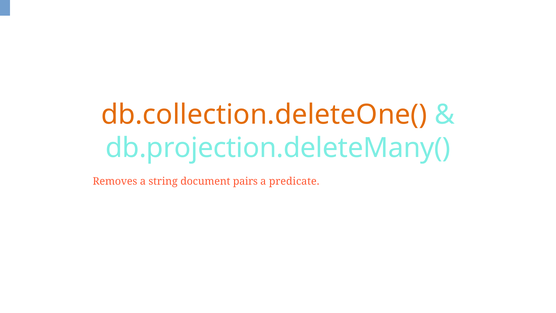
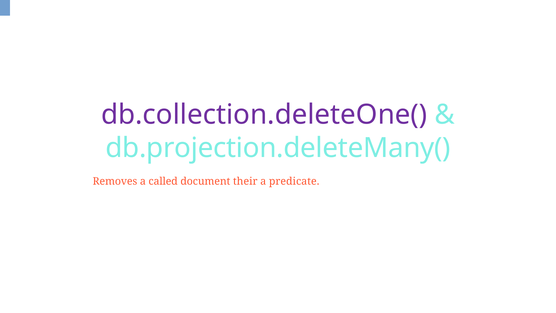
db.collection.deleteOne( colour: orange -> purple
string: string -> called
pairs: pairs -> their
